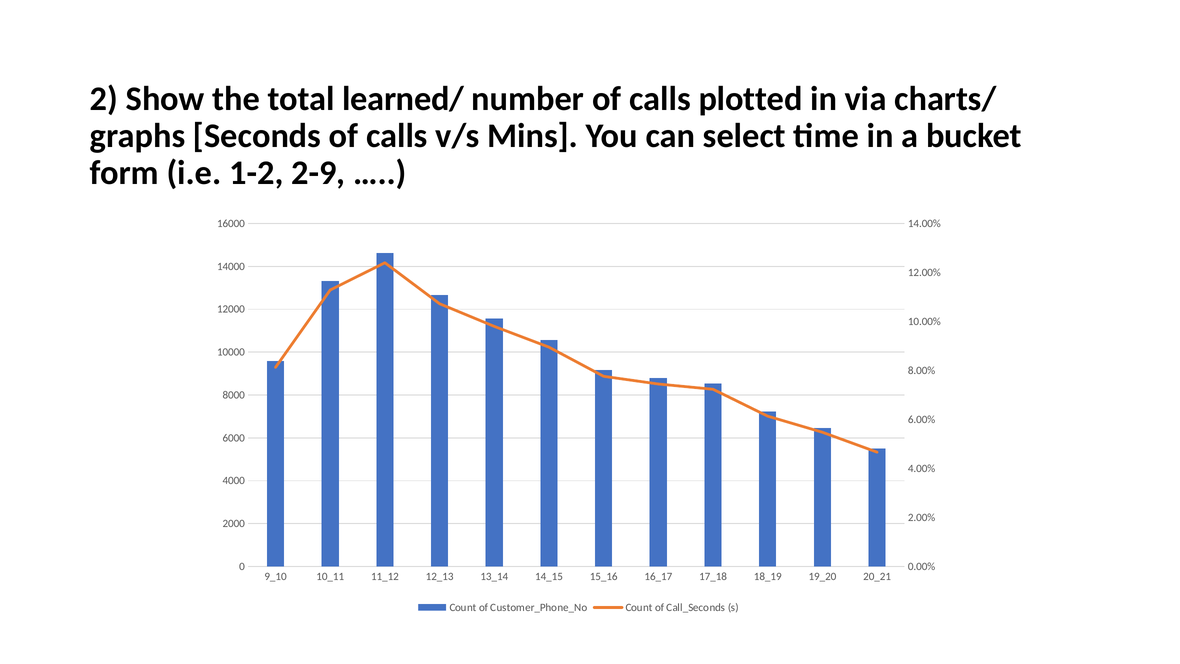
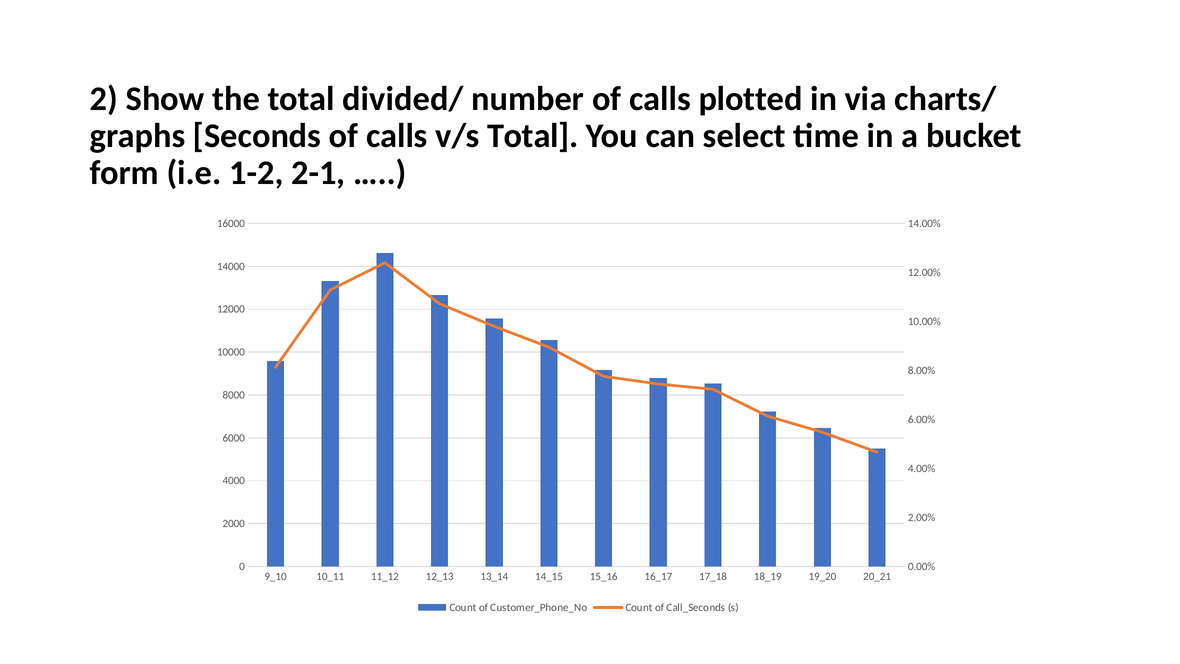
learned/: learned/ -> divided/
v/s Mins: Mins -> Total
2-9: 2-9 -> 2-1
